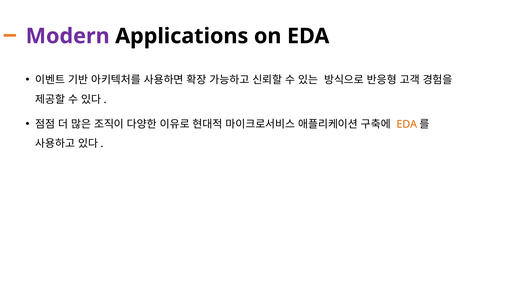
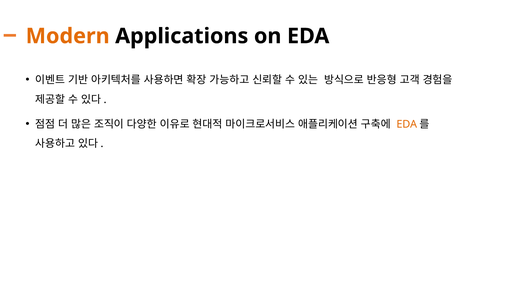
Modern colour: purple -> orange
